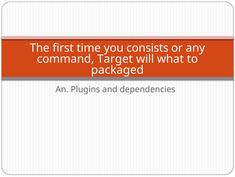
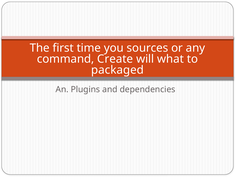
consists: consists -> sources
Target: Target -> Create
